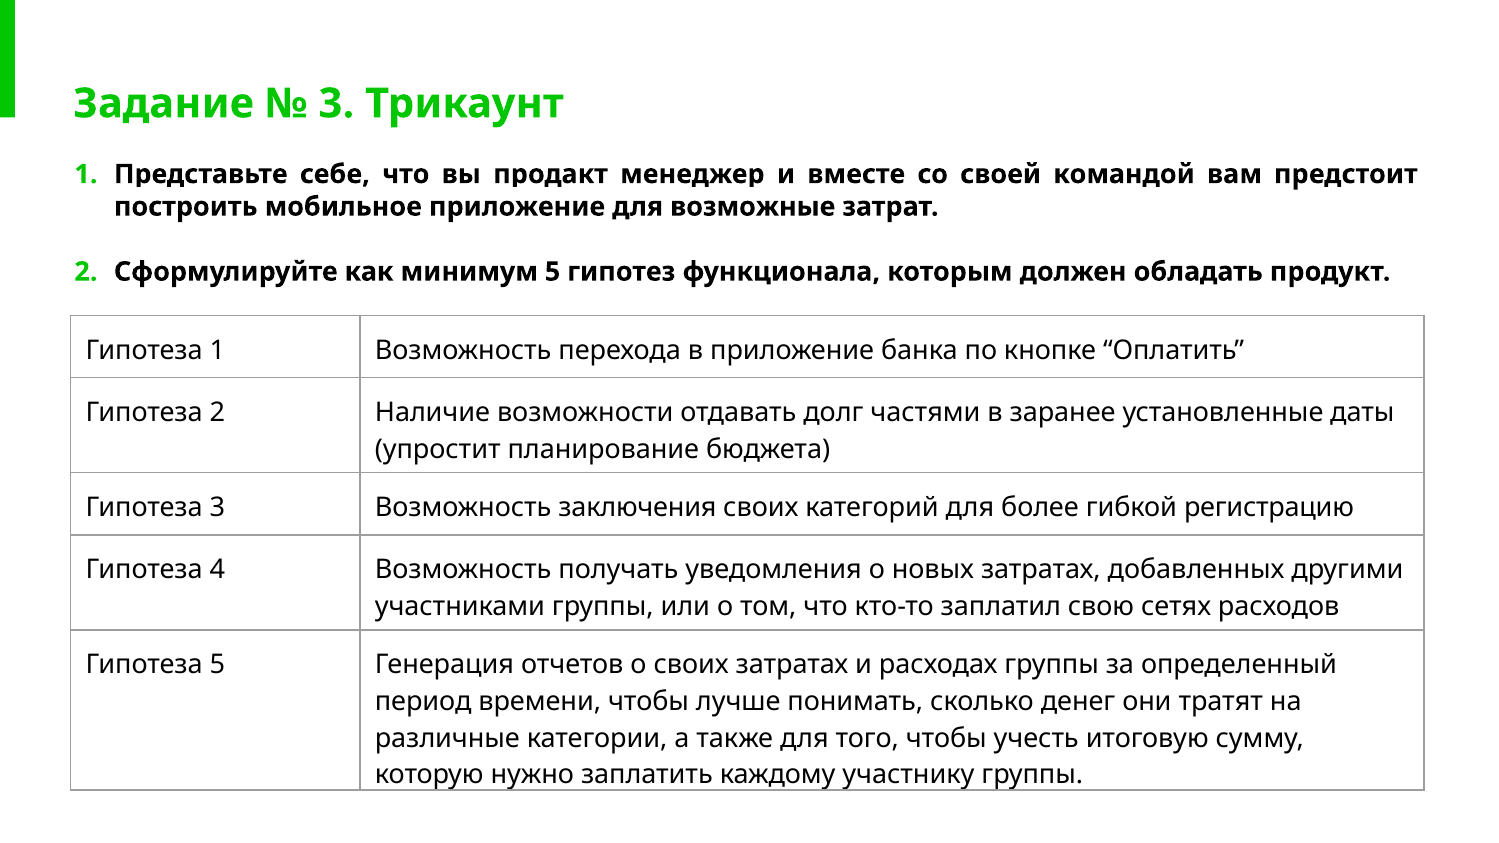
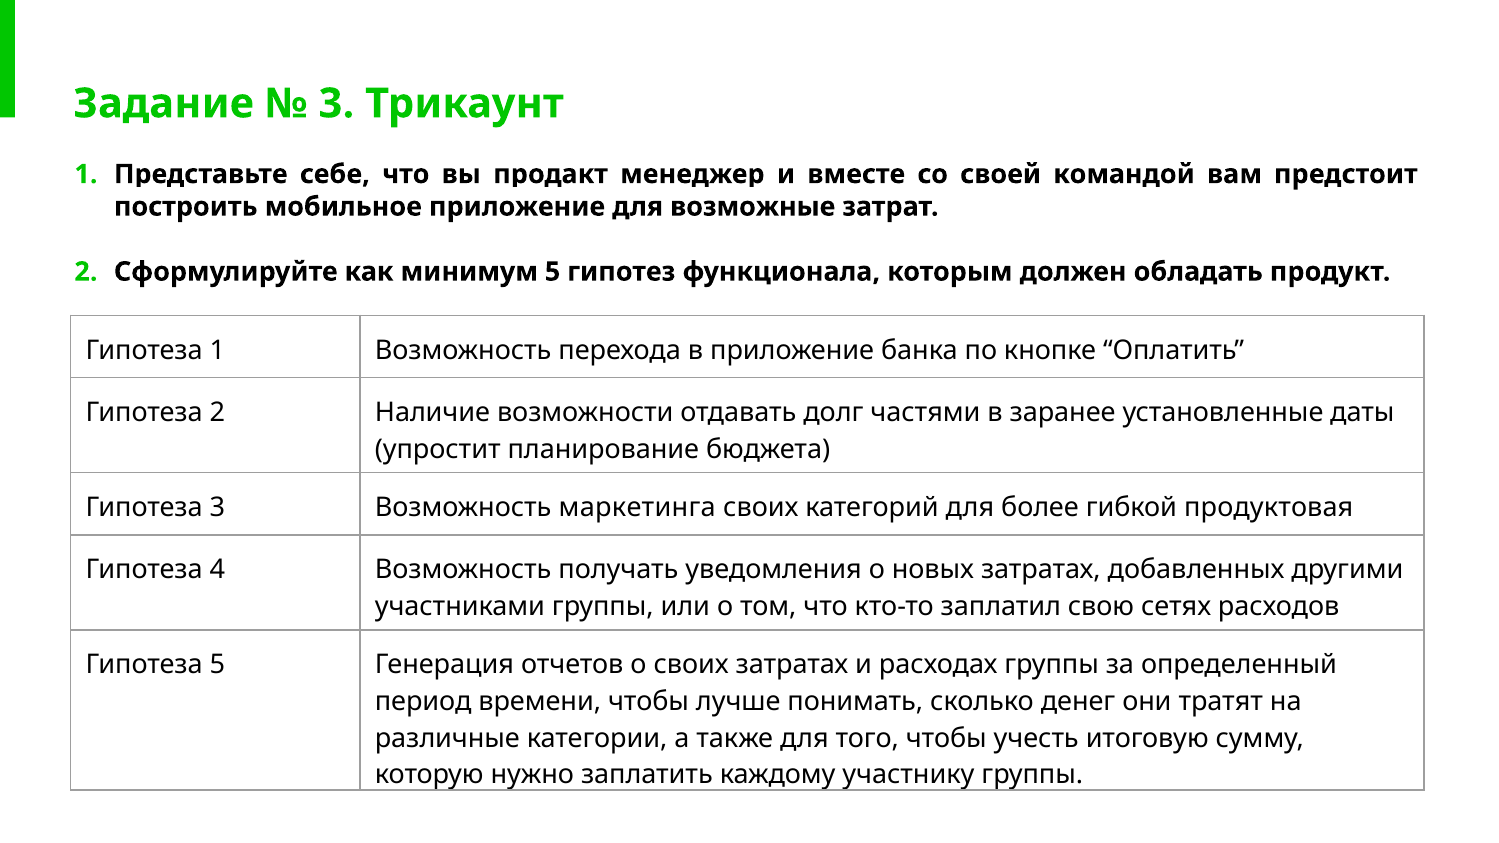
заключения: заключения -> маркетинга
регистрацию: регистрацию -> продуктовая
